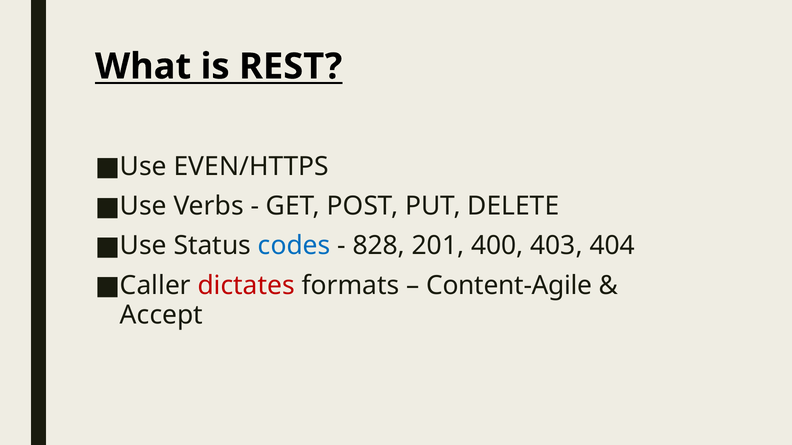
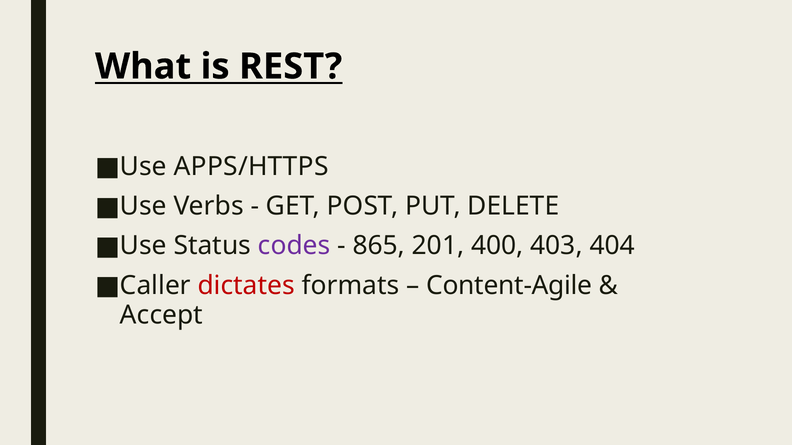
EVEN/HTTPS: EVEN/HTTPS -> APPS/HTTPS
codes colour: blue -> purple
828: 828 -> 865
